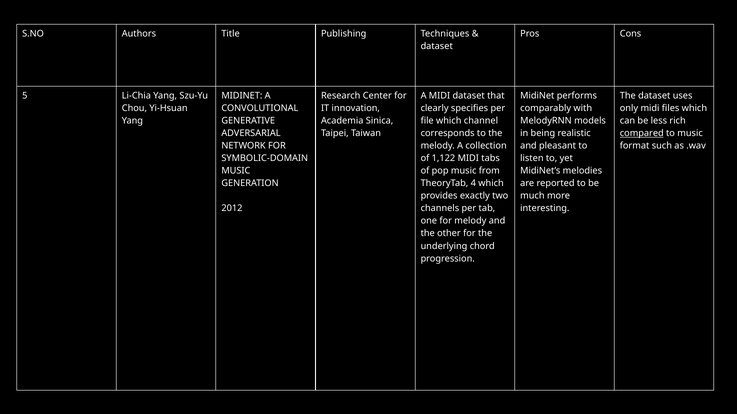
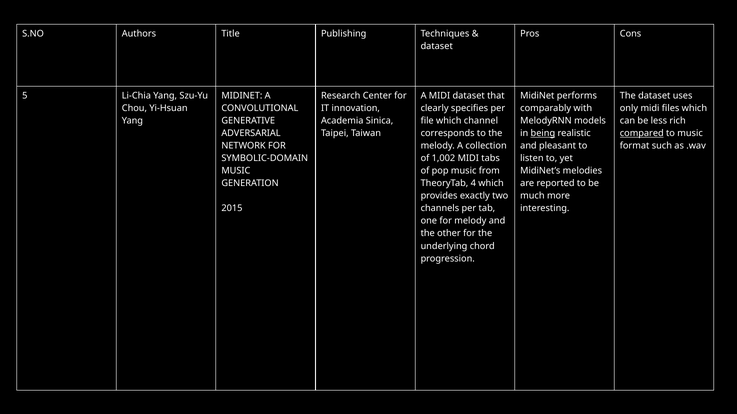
being underline: none -> present
1,122: 1,122 -> 1,002
2012: 2012 -> 2015
